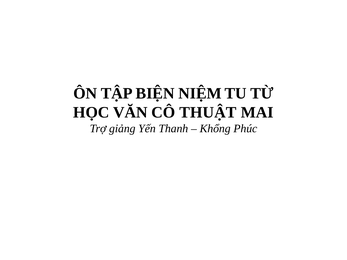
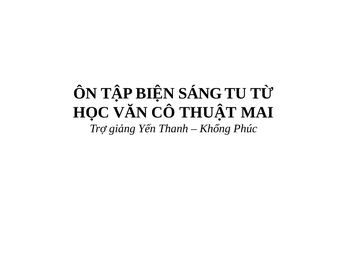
NIỆM: NIỆM -> SÁNG
